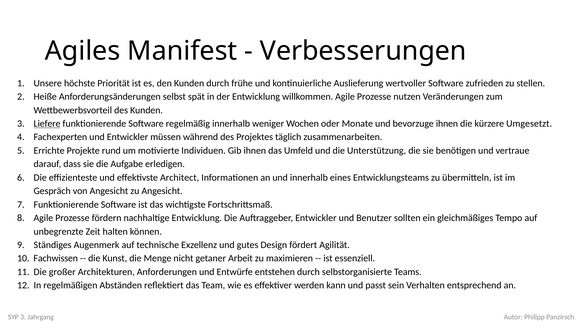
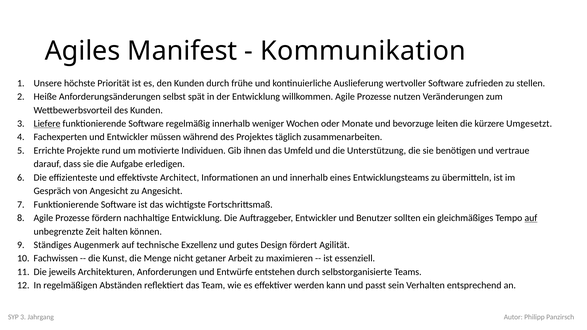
Verbesserungen: Verbesserungen -> Kommunikation
bevorzuge ihnen: ihnen -> leiten
auf at (531, 218) underline: none -> present
großer: großer -> jeweils
